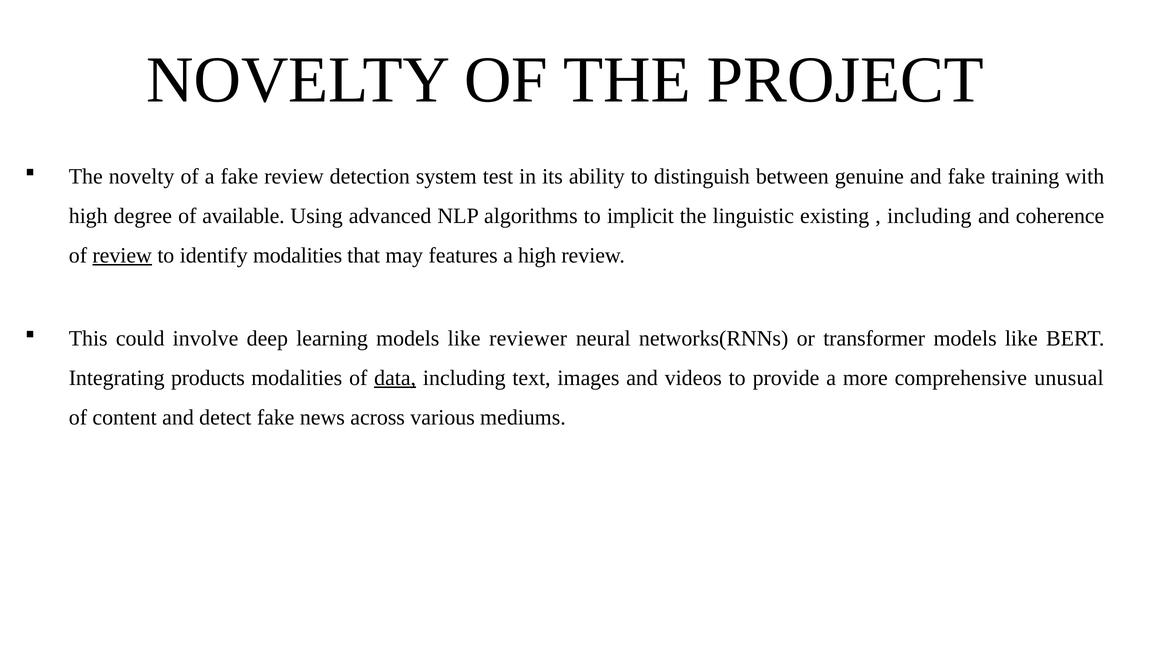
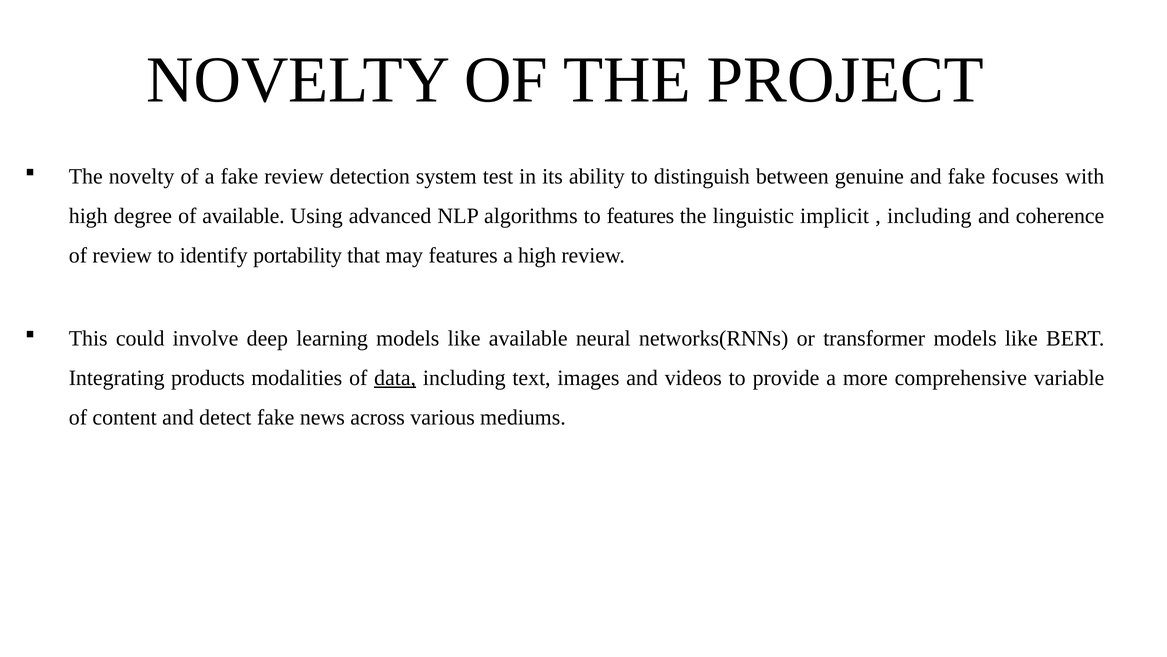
training: training -> focuses
to implicit: implicit -> features
existing: existing -> implicit
review at (122, 255) underline: present -> none
identify modalities: modalities -> portability
like reviewer: reviewer -> available
unusual: unusual -> variable
